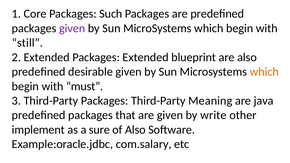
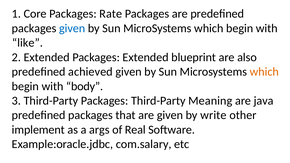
Such: Such -> Rate
given at (72, 28) colour: purple -> blue
still: still -> like
desirable: desirable -> achieved
must: must -> body
sure: sure -> args
of Also: Also -> Real
